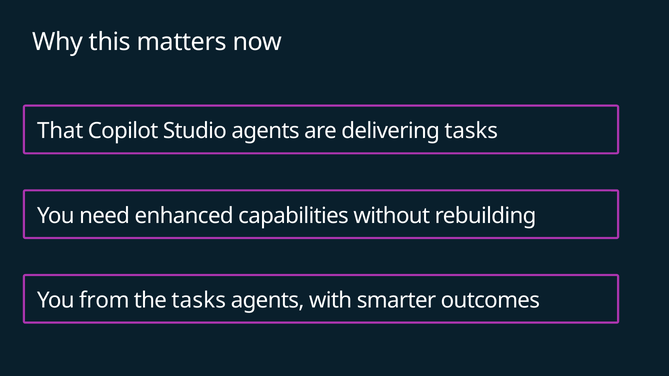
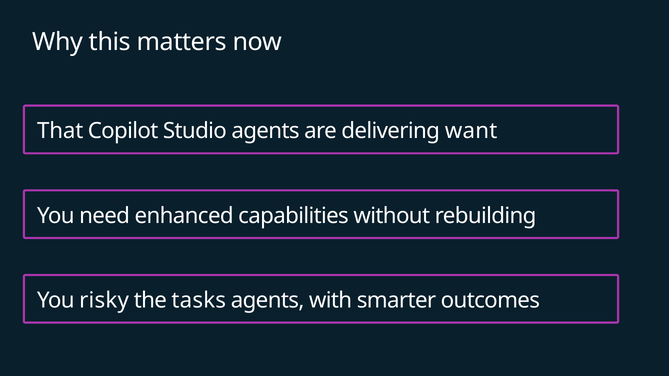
delivering tasks: tasks -> want
from: from -> risky
